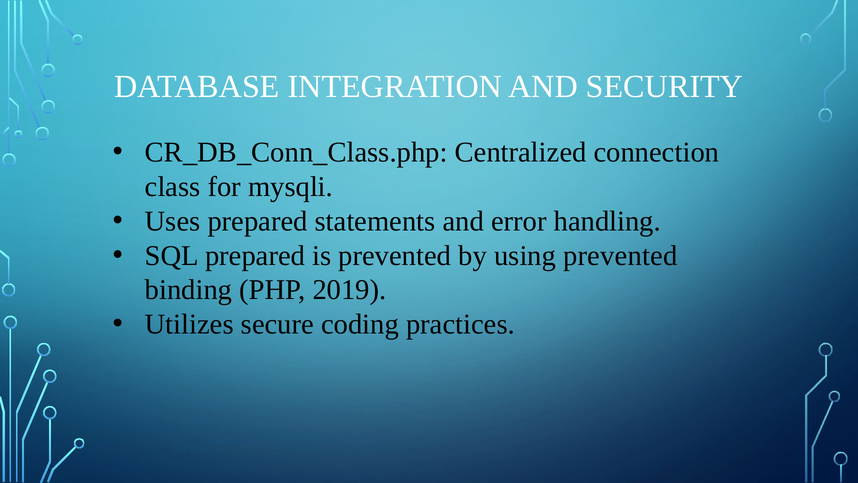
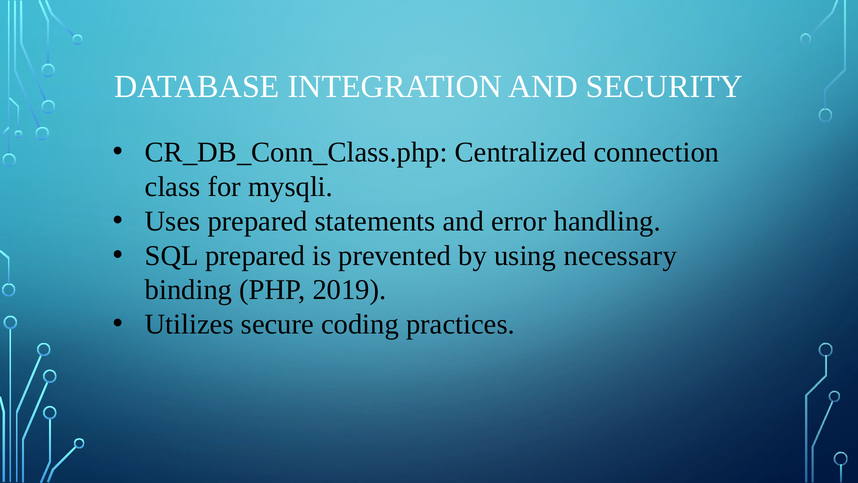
using prevented: prevented -> necessary
